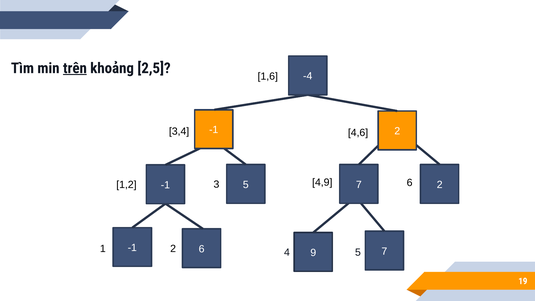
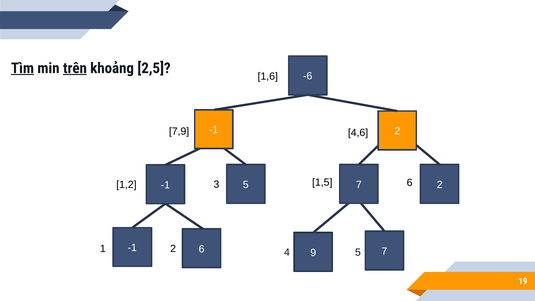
Tìm underline: none -> present
-4: -4 -> -6
3,4: 3,4 -> 7,9
4,9: 4,9 -> 1,5
